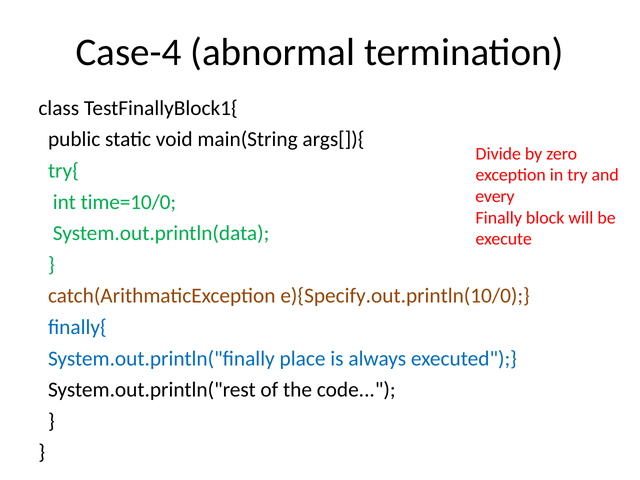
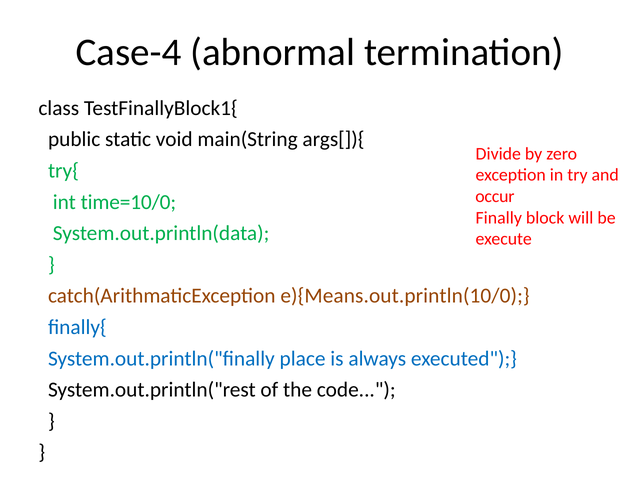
every: every -> occur
e){Specify.out.println(10/0: e){Specify.out.println(10/0 -> e){Means.out.println(10/0
